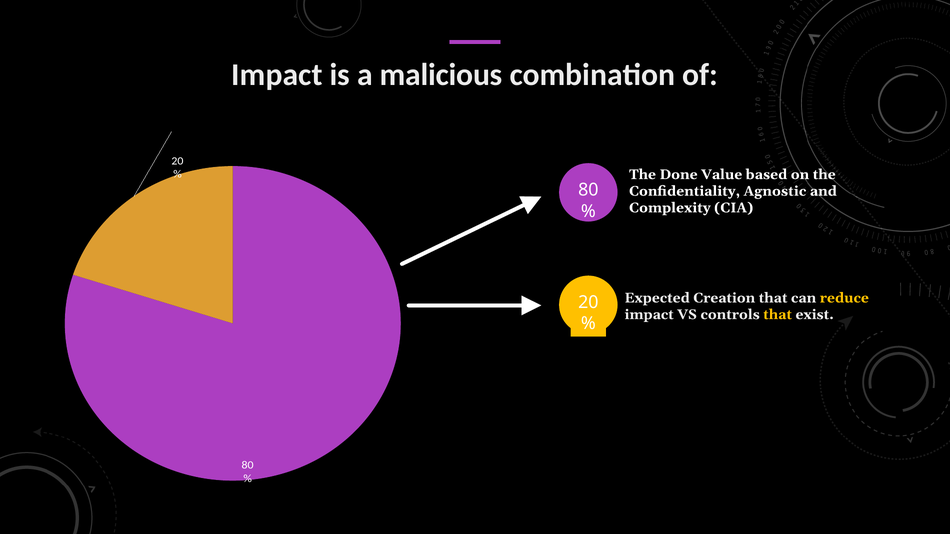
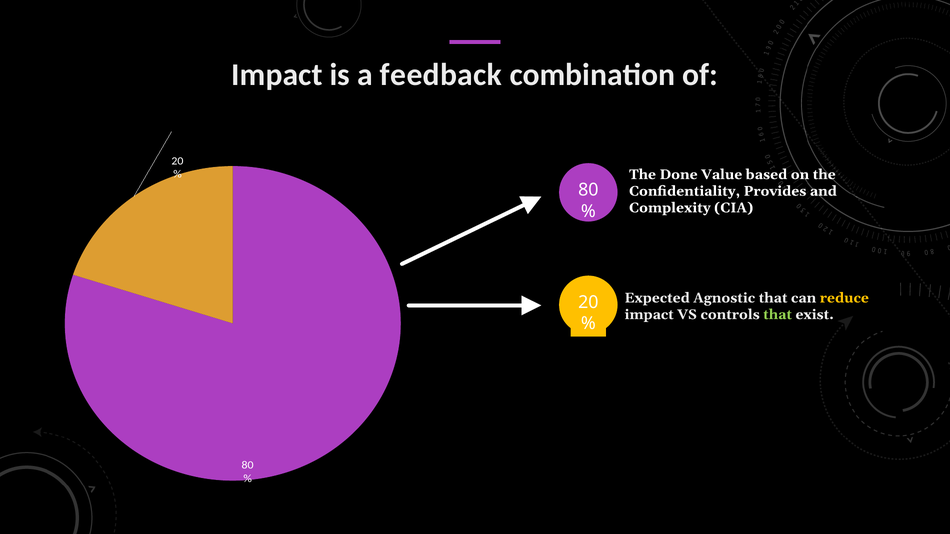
malicious: malicious -> feedback
Agnostic: Agnostic -> Provides
Creation: Creation -> Agnostic
that at (778, 315) colour: yellow -> light green
